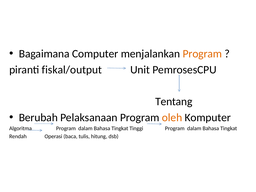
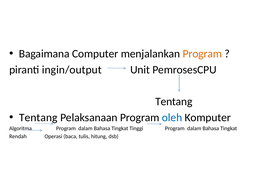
fiskal/output: fiskal/output -> ingin/output
Berubah at (38, 117): Berubah -> Tentang
oleh colour: orange -> blue
